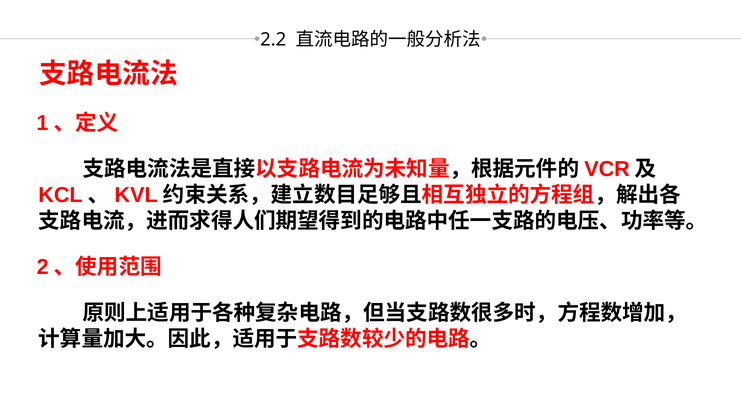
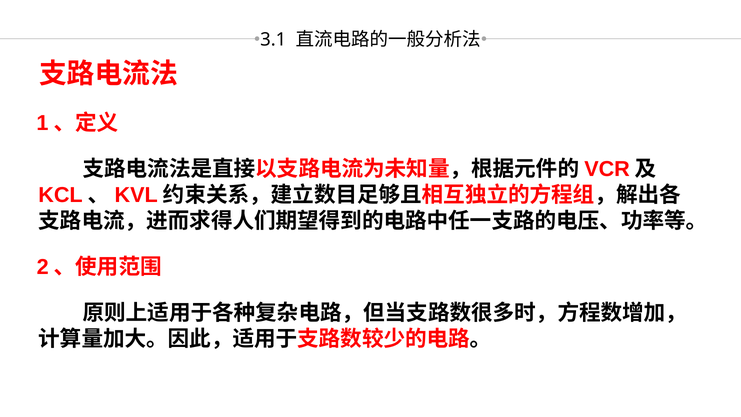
2.2: 2.2 -> 3.1
